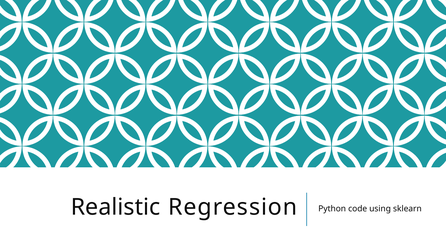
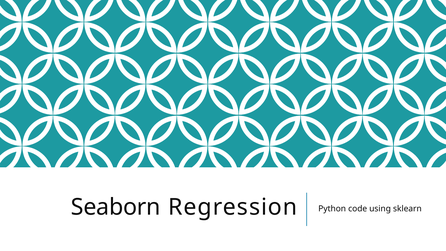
Realistic: Realistic -> Seaborn
